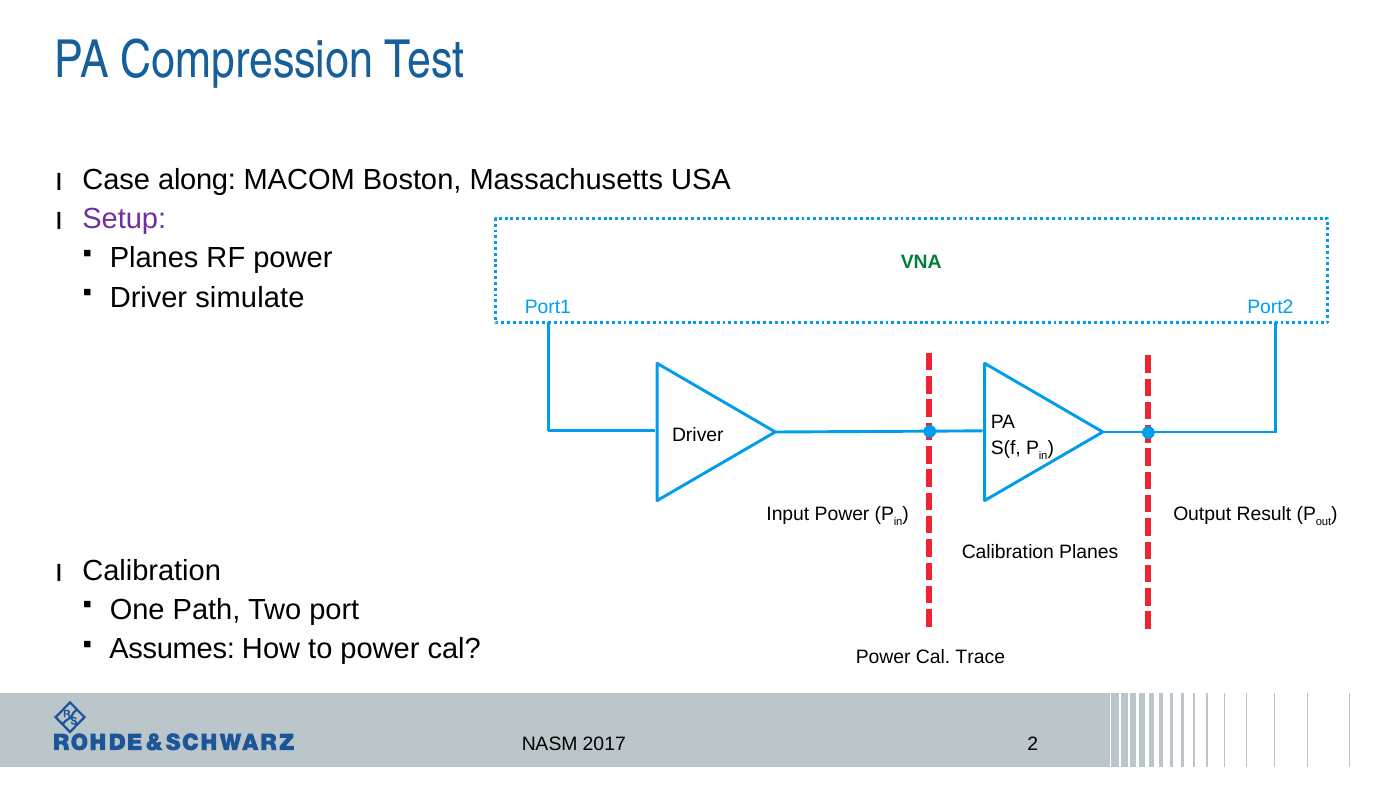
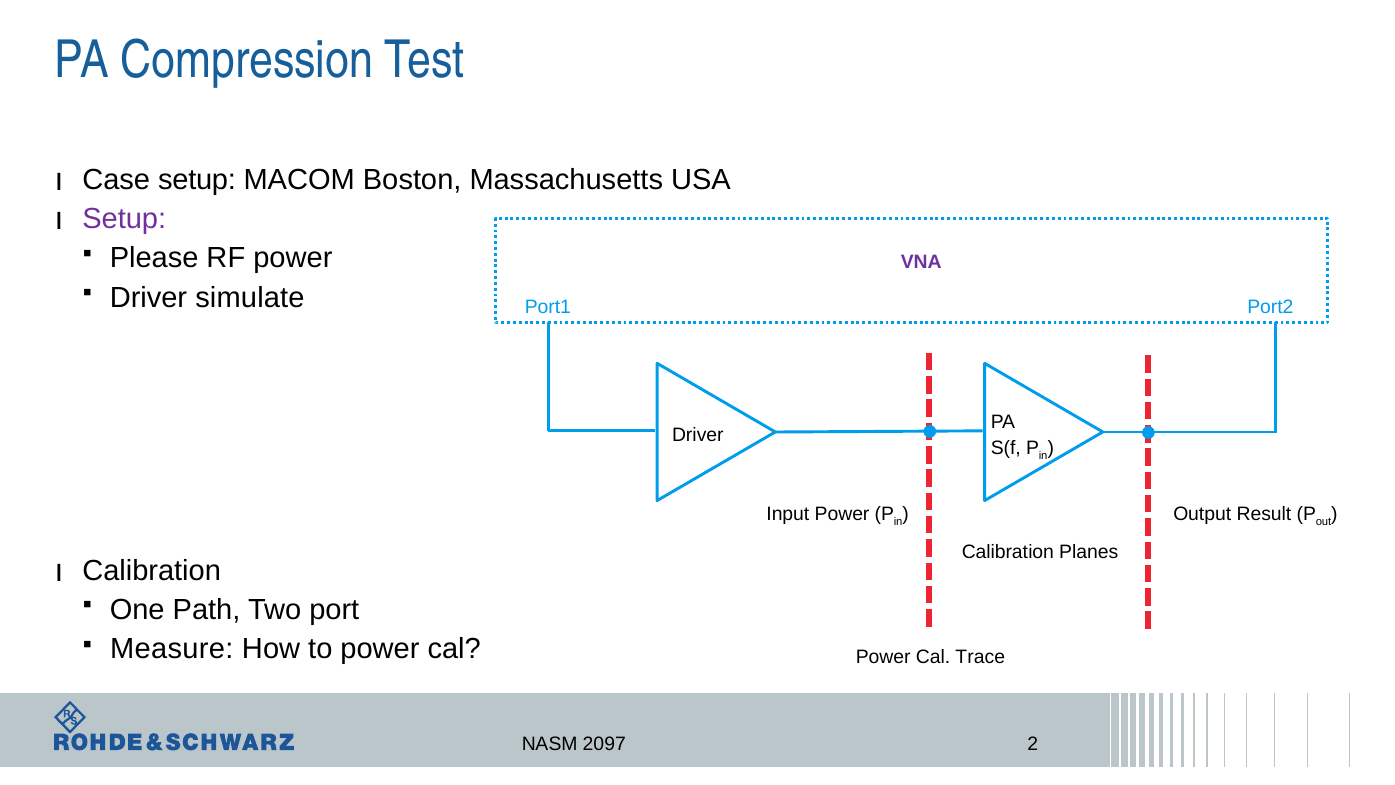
Case along: along -> setup
Planes at (154, 258): Planes -> Please
VNA colour: green -> purple
Assumes: Assumes -> Measure
2017: 2017 -> 2097
